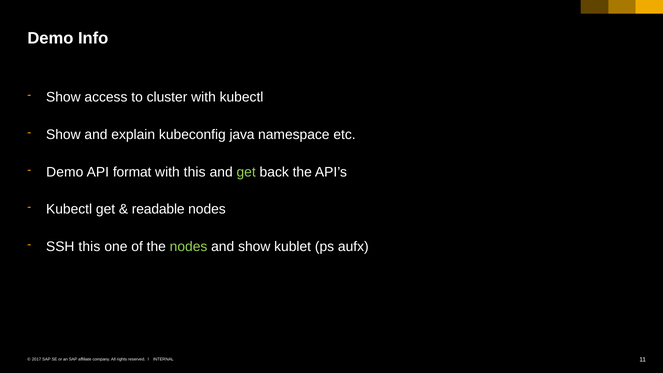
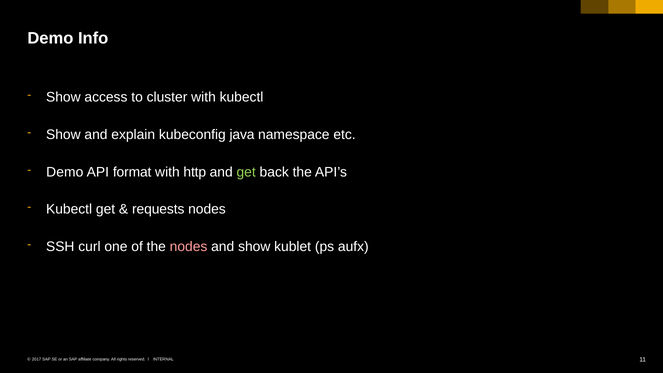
with this: this -> http
readable: readable -> requests
SSH this: this -> curl
nodes at (189, 246) colour: light green -> pink
